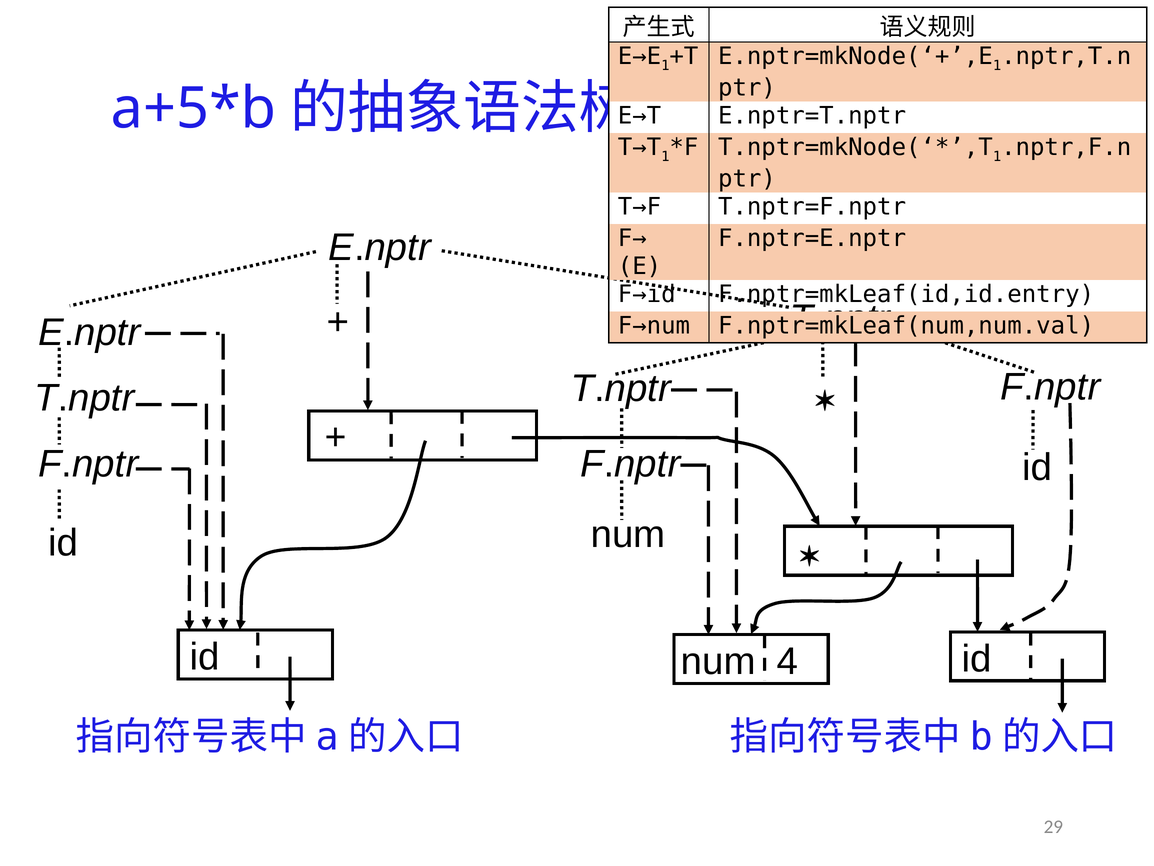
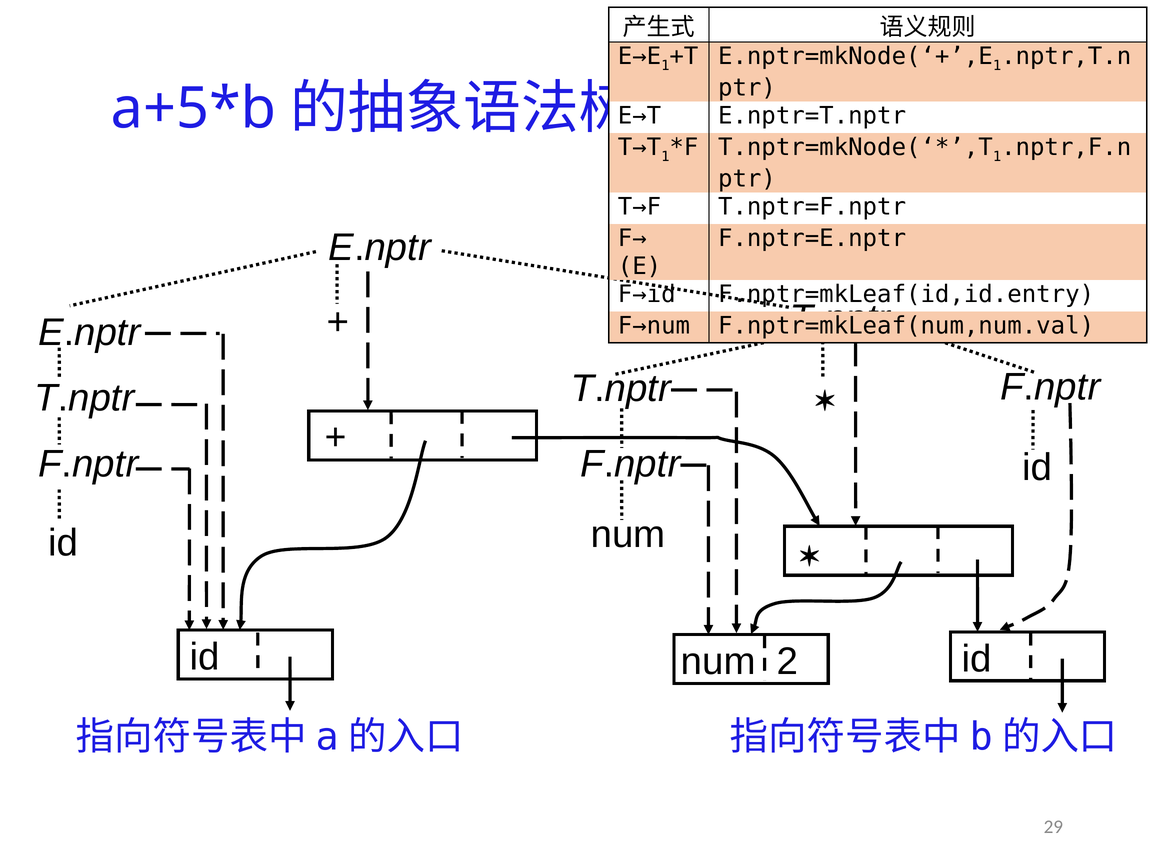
4: 4 -> 2
